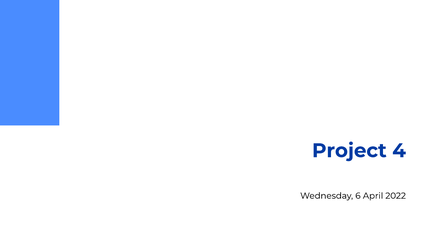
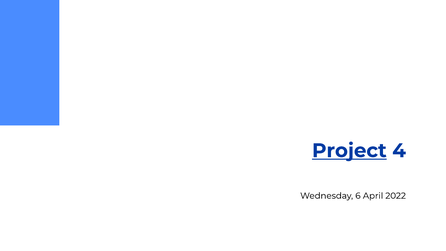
Project underline: none -> present
